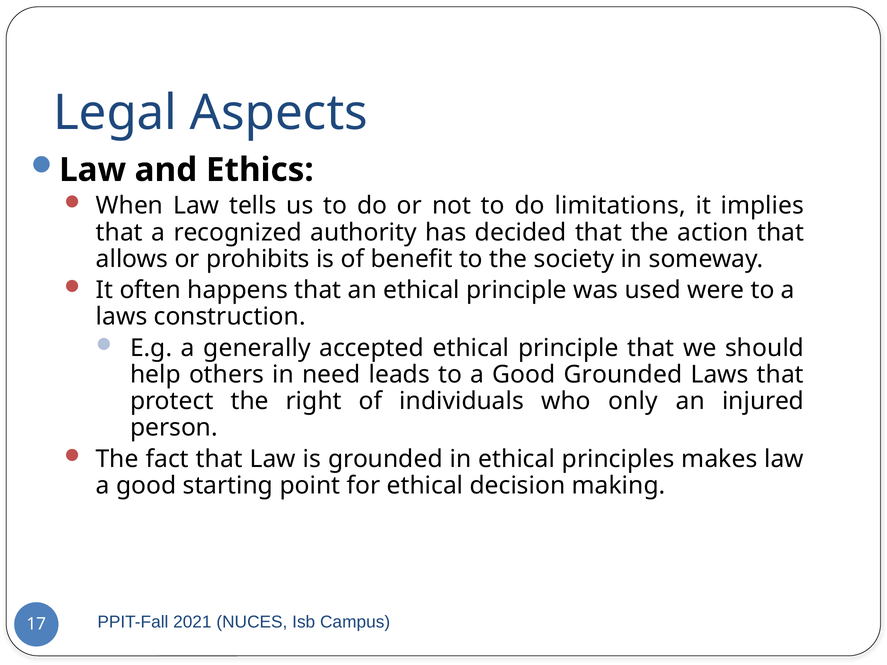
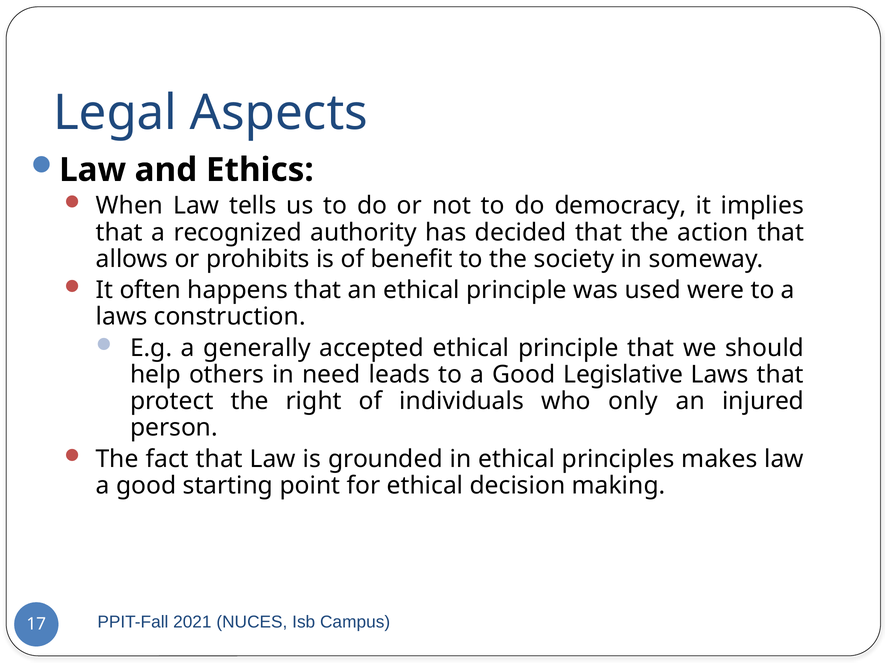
limitations: limitations -> democracy
Good Grounded: Grounded -> Legislative
